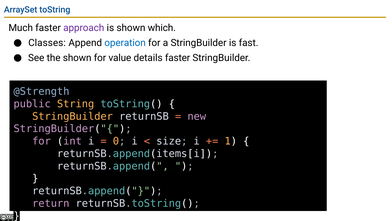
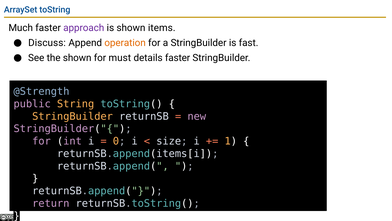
which: which -> items
Classes: Classes -> Discuss
operation colour: blue -> orange
value: value -> must
